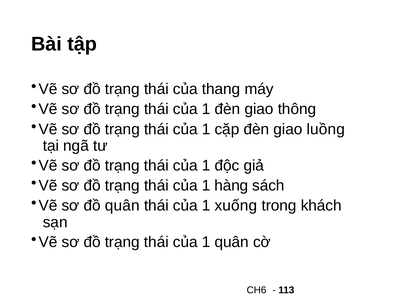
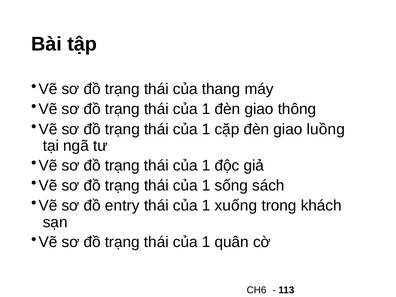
hàng: hàng -> sống
đồ quân: quân -> entry
